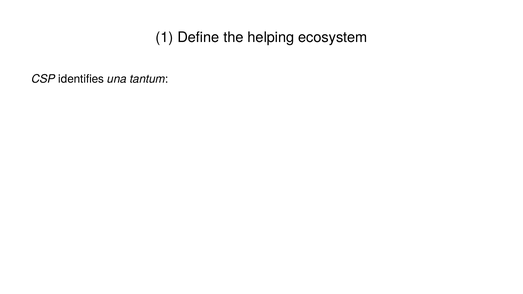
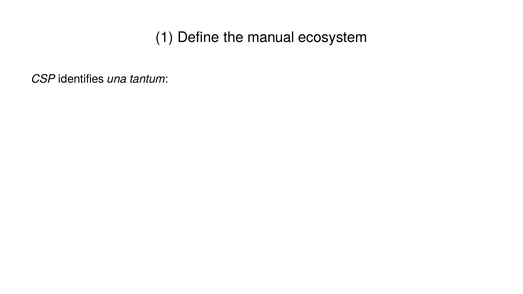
helping: helping -> manual
